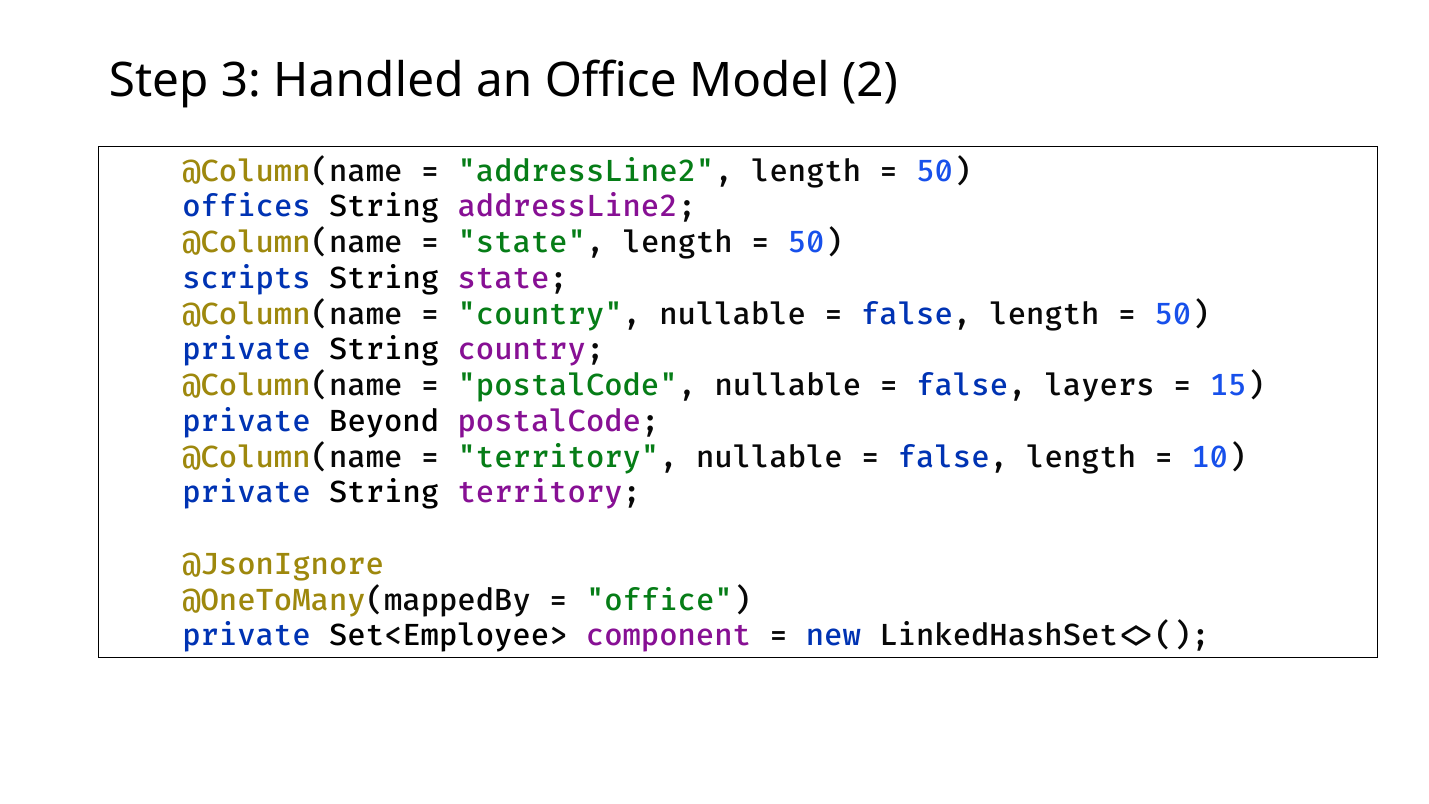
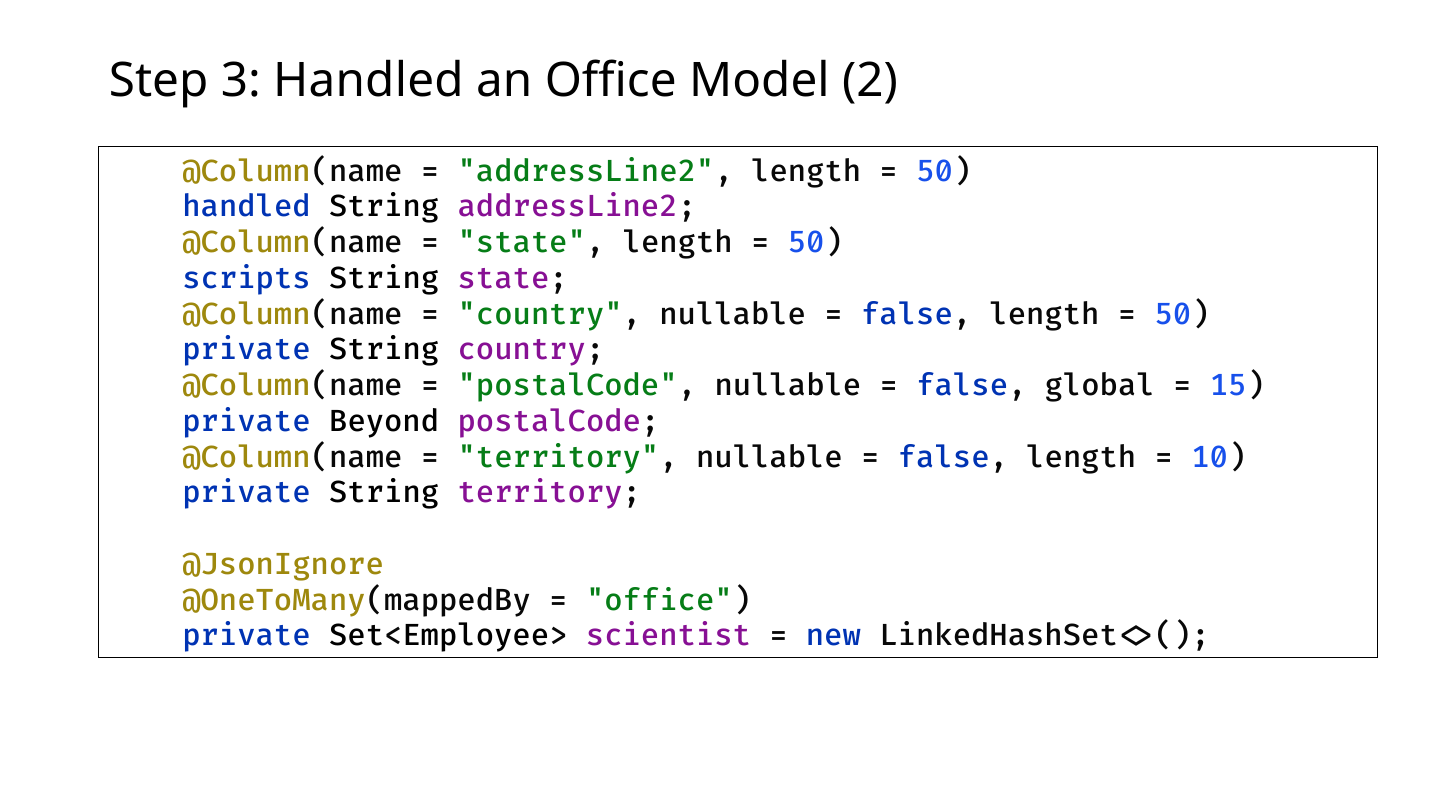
offices at (247, 207): offices -> handled
layers: layers -> global
component: component -> scientist
